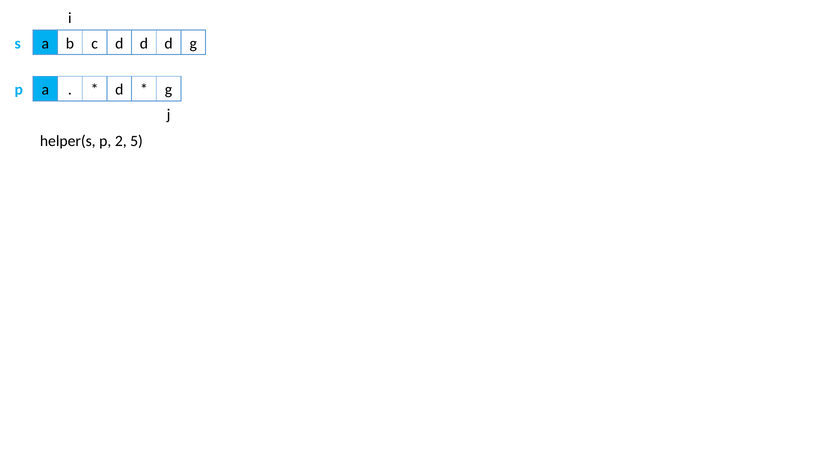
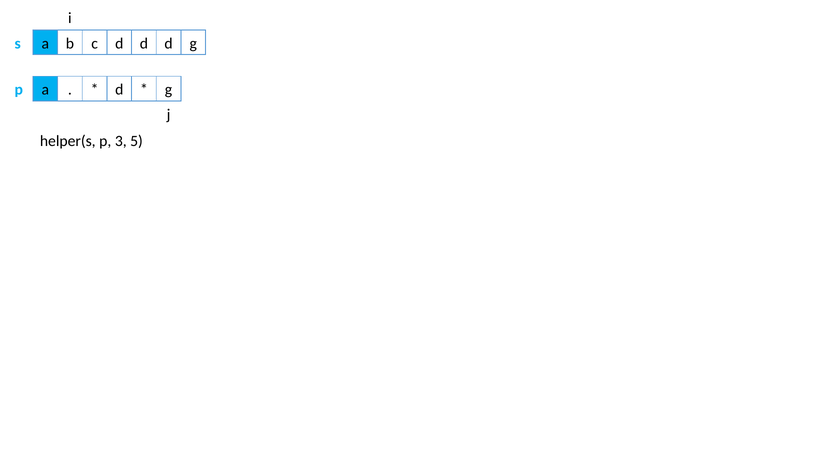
2: 2 -> 3
